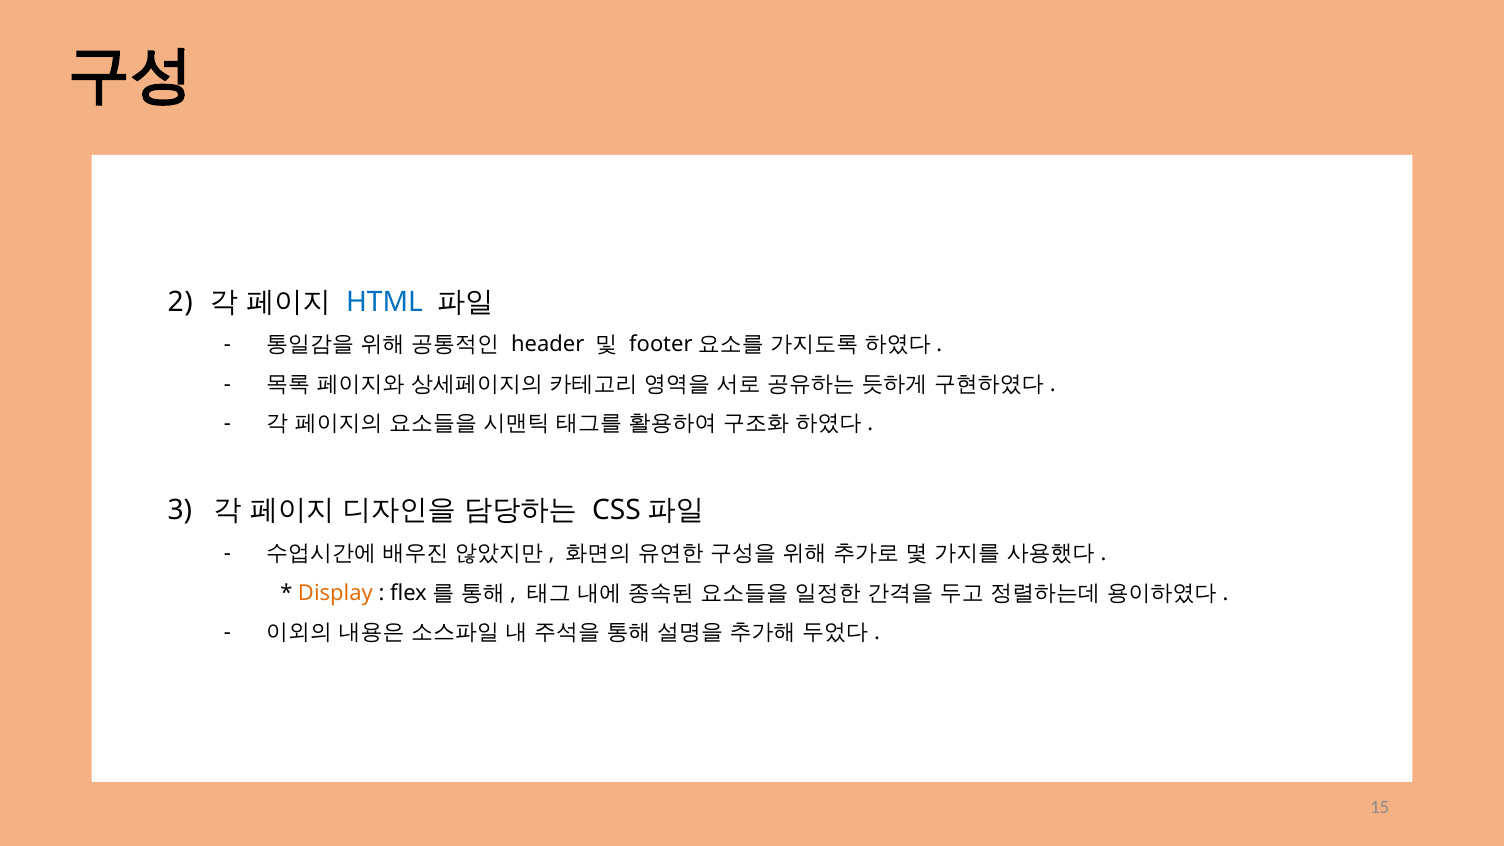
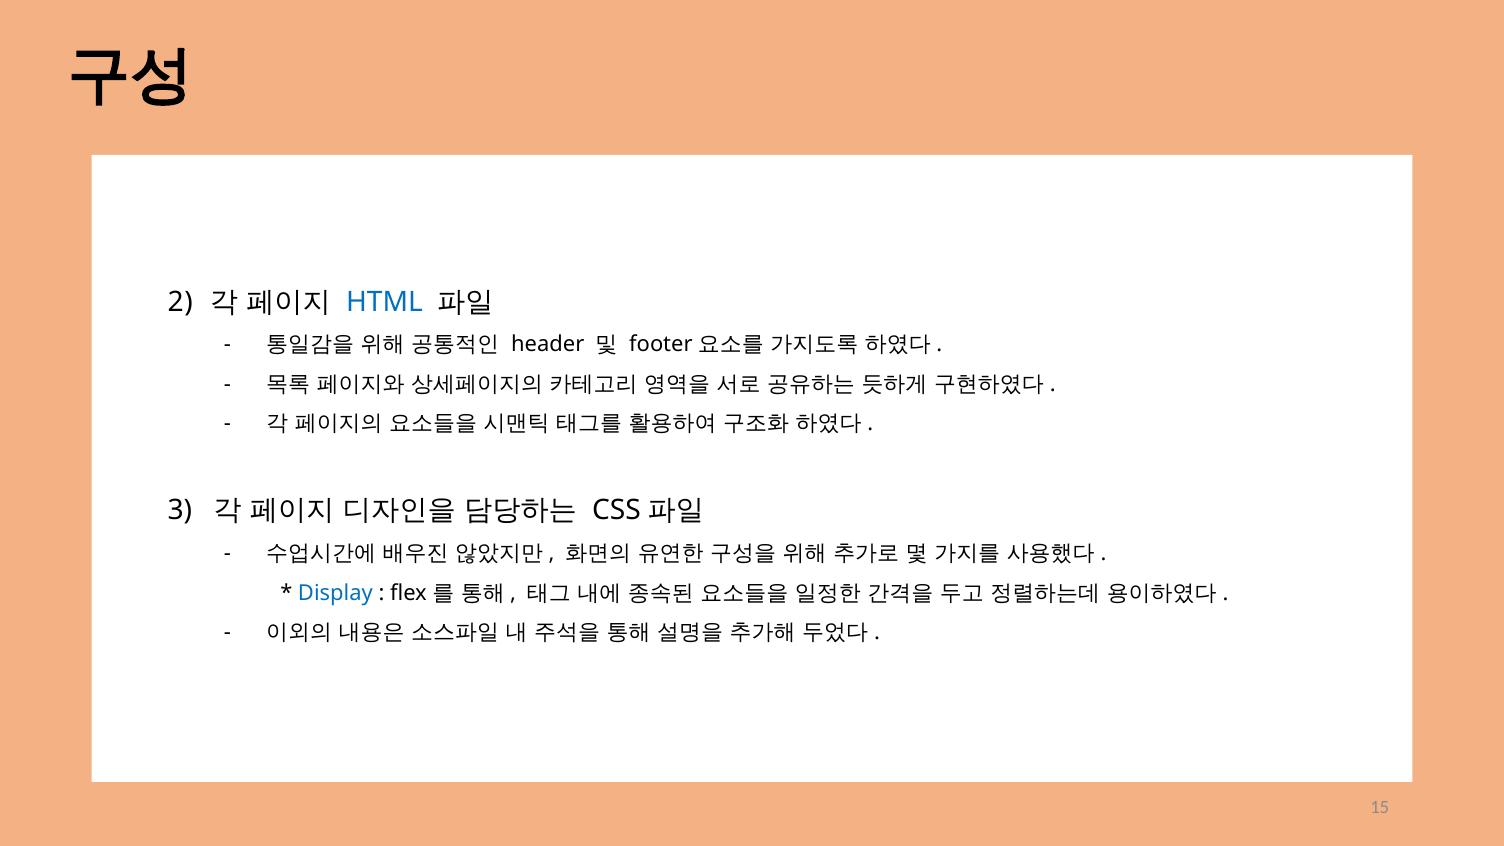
Display colour: orange -> blue
